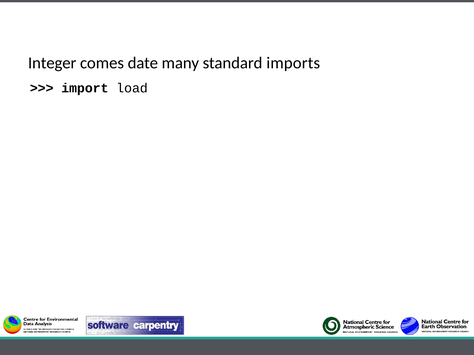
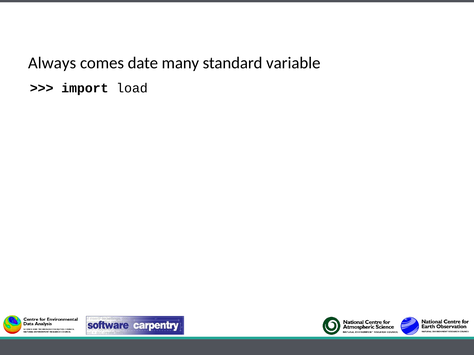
Integer: Integer -> Always
imports: imports -> variable
